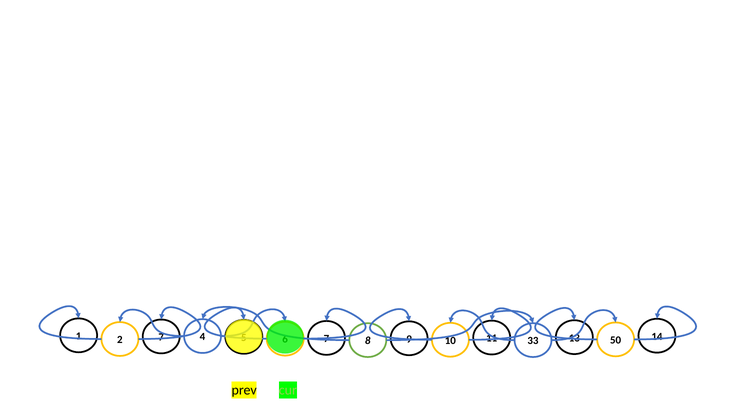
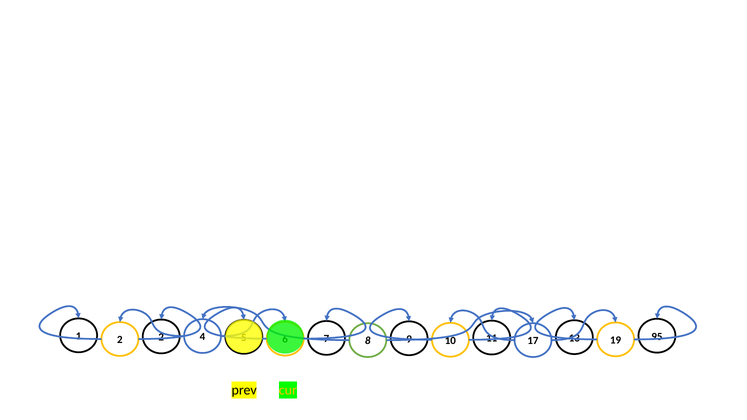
1 7: 7 -> 2
33: 33 -> 17
14: 14 -> 95
50: 50 -> 19
cur colour: light green -> yellow
